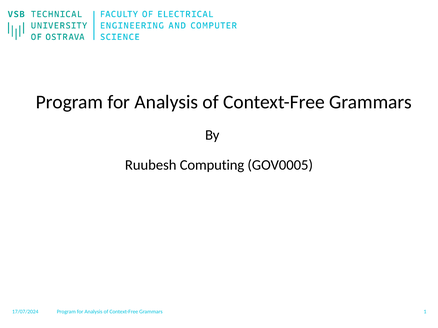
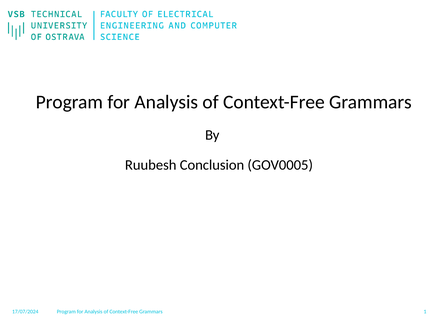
Computing: Computing -> Conclusion
